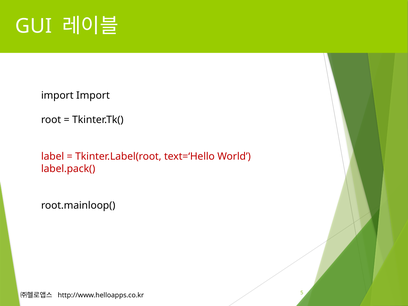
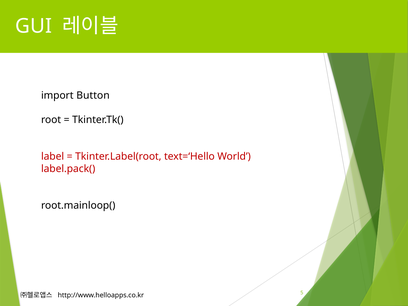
import Import: Import -> Button
